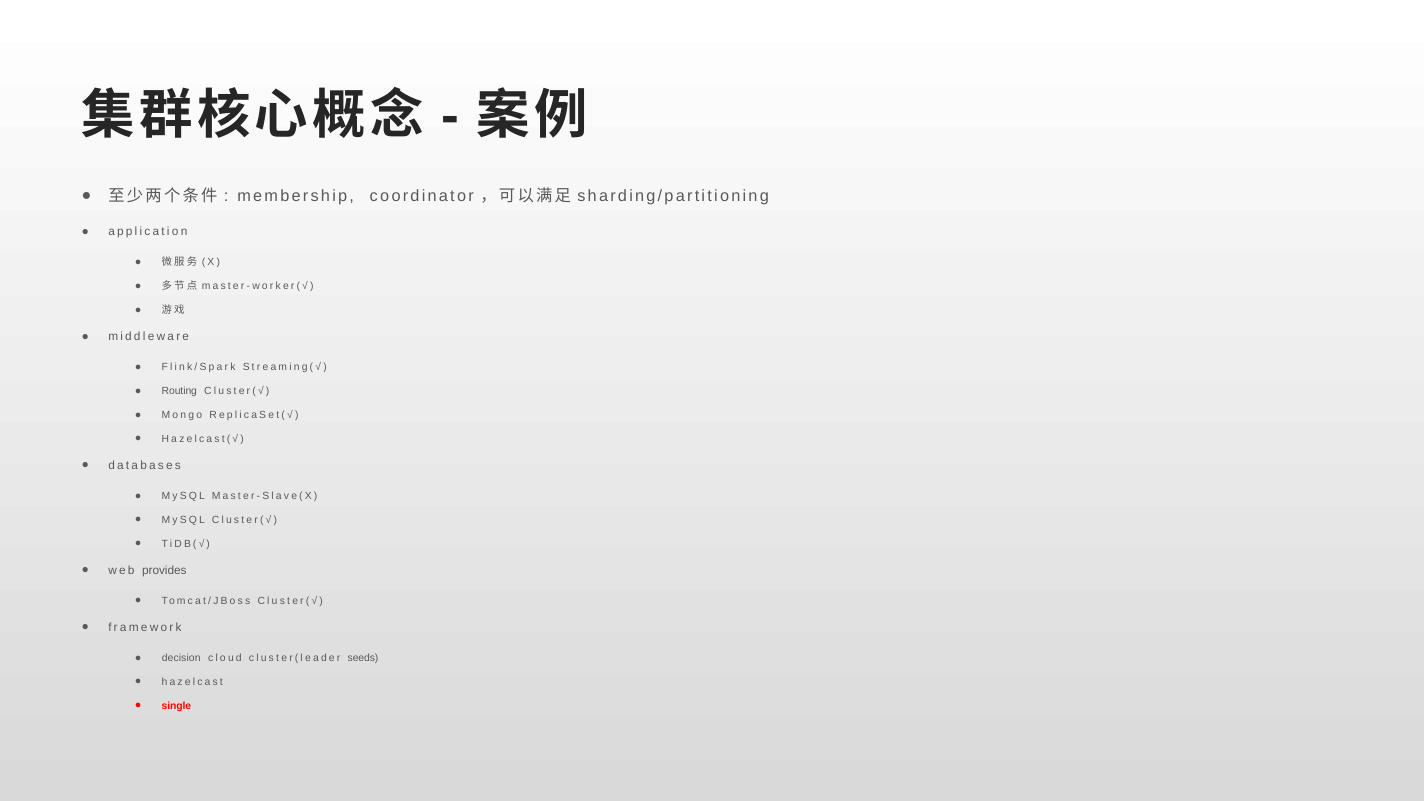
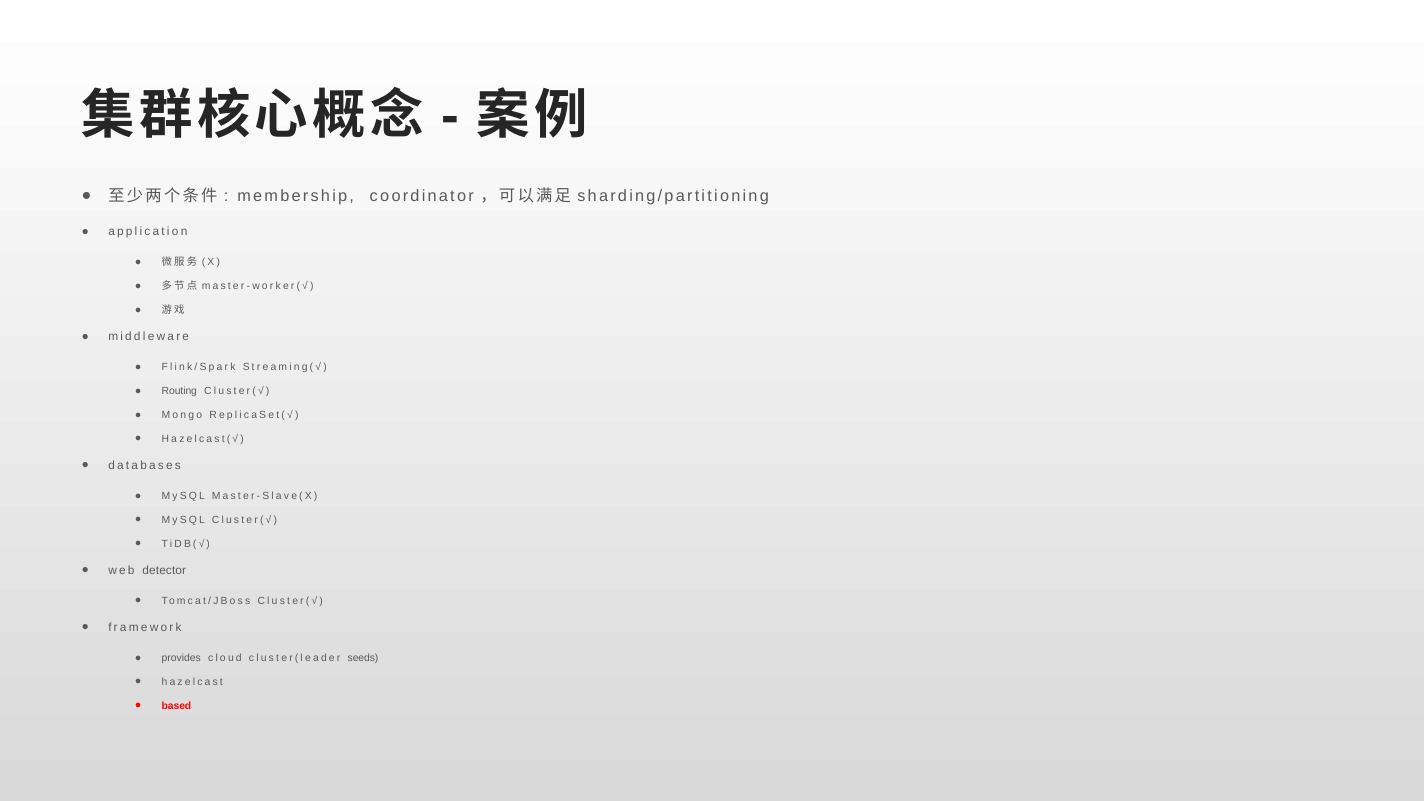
provides: provides -> detector
decision: decision -> provides
single: single -> based
